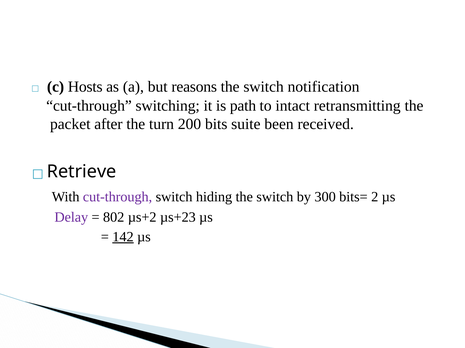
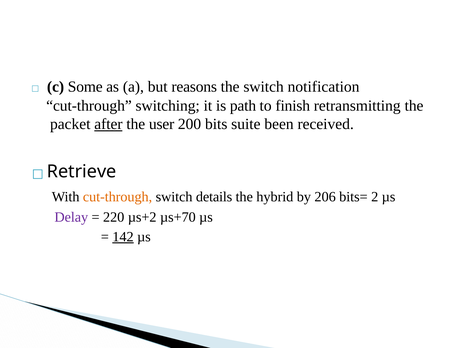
Hosts: Hosts -> Some
intact: intact -> finish
after underline: none -> present
turn: turn -> user
cut-through at (118, 197) colour: purple -> orange
hiding: hiding -> details
switch at (275, 197): switch -> hybrid
300: 300 -> 206
802: 802 -> 220
µs+23: µs+23 -> µs+70
